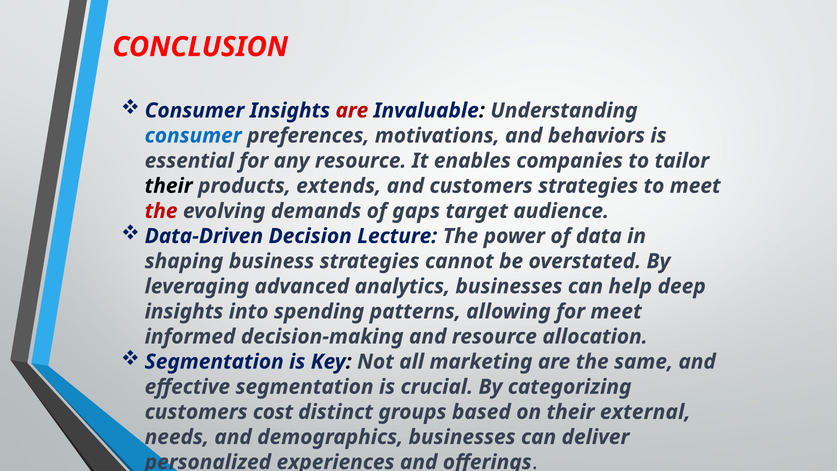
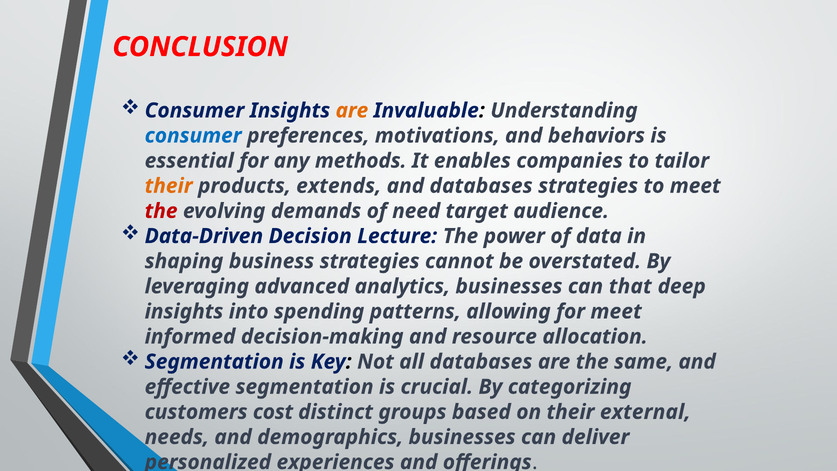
are at (352, 110) colour: red -> orange
any resource: resource -> methods
their at (169, 186) colour: black -> orange
and customers: customers -> databases
gaps: gaps -> need
help: help -> that
all marketing: marketing -> databases
